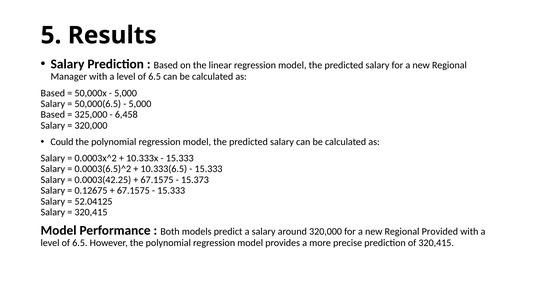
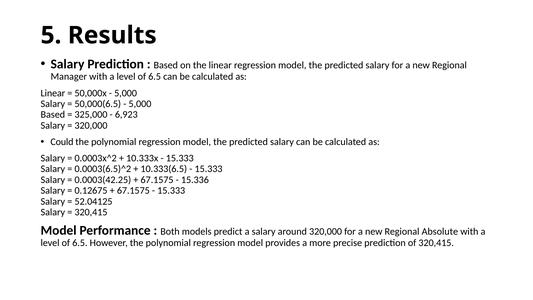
Based at (53, 93): Based -> Linear
6,458: 6,458 -> 6,923
15.373: 15.373 -> 15.336
Provided: Provided -> Absolute
